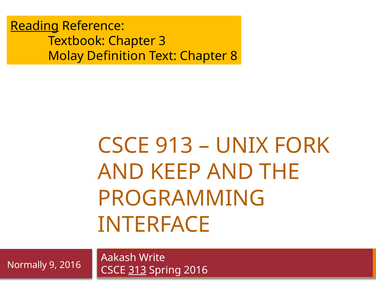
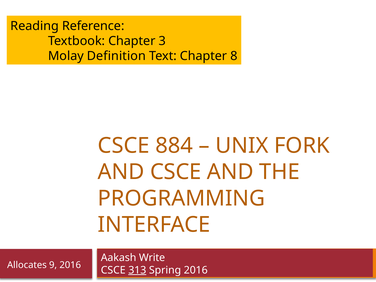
Reading underline: present -> none
913: 913 -> 884
AND KEEP: KEEP -> CSCE
Normally: Normally -> Allocates
